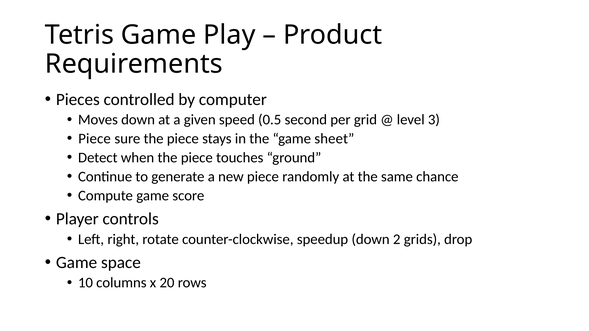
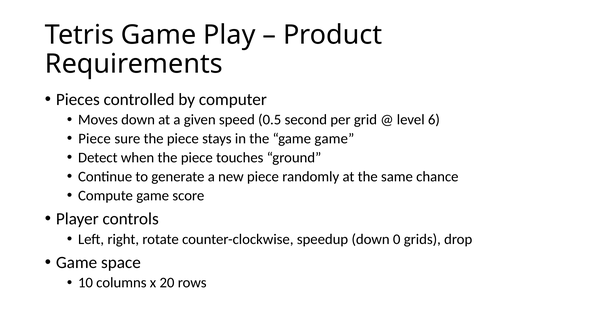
3: 3 -> 6
game sheet: sheet -> game
2: 2 -> 0
